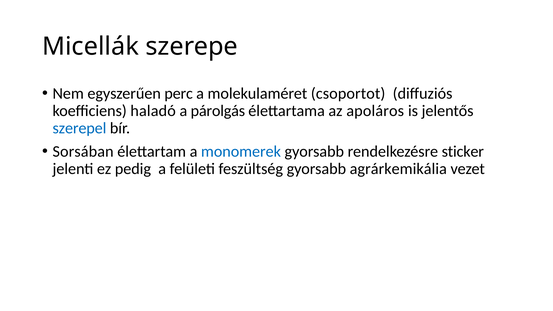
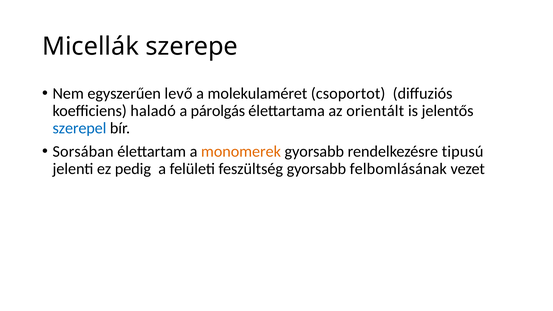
perc: perc -> levő
apoláros: apoláros -> orientált
monomerek colour: blue -> orange
sticker: sticker -> tipusú
agrárkemikália: agrárkemikália -> felbomlásának
